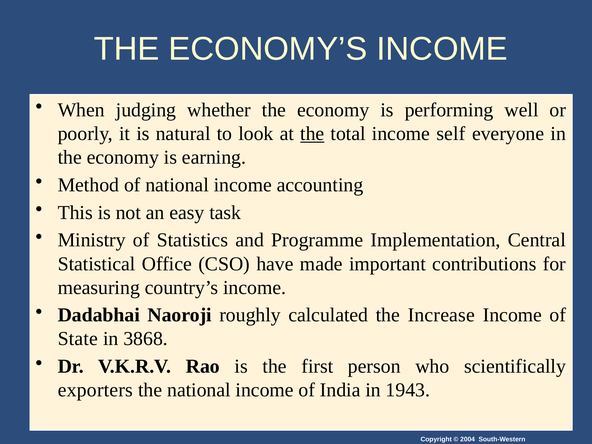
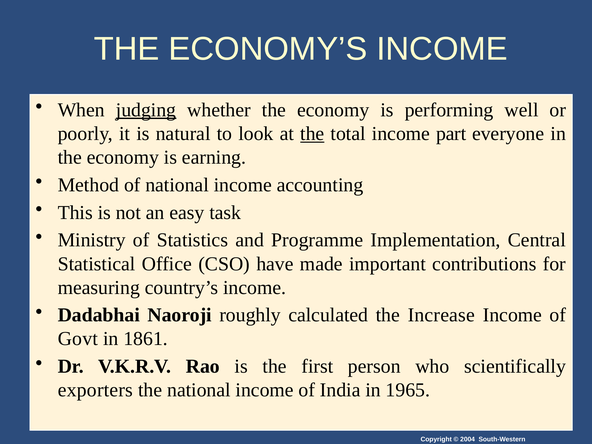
judging underline: none -> present
self: self -> part
State: State -> Govt
3868: 3868 -> 1861
1943: 1943 -> 1965
